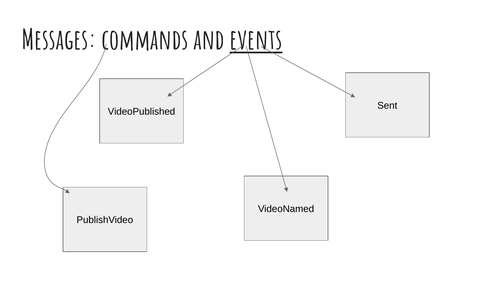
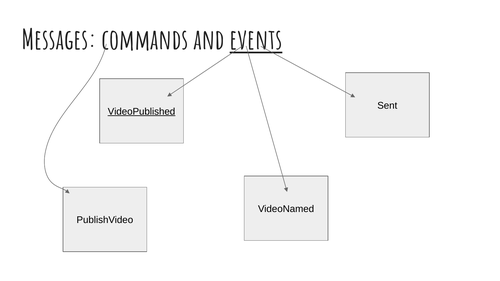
VideoPublished underline: none -> present
